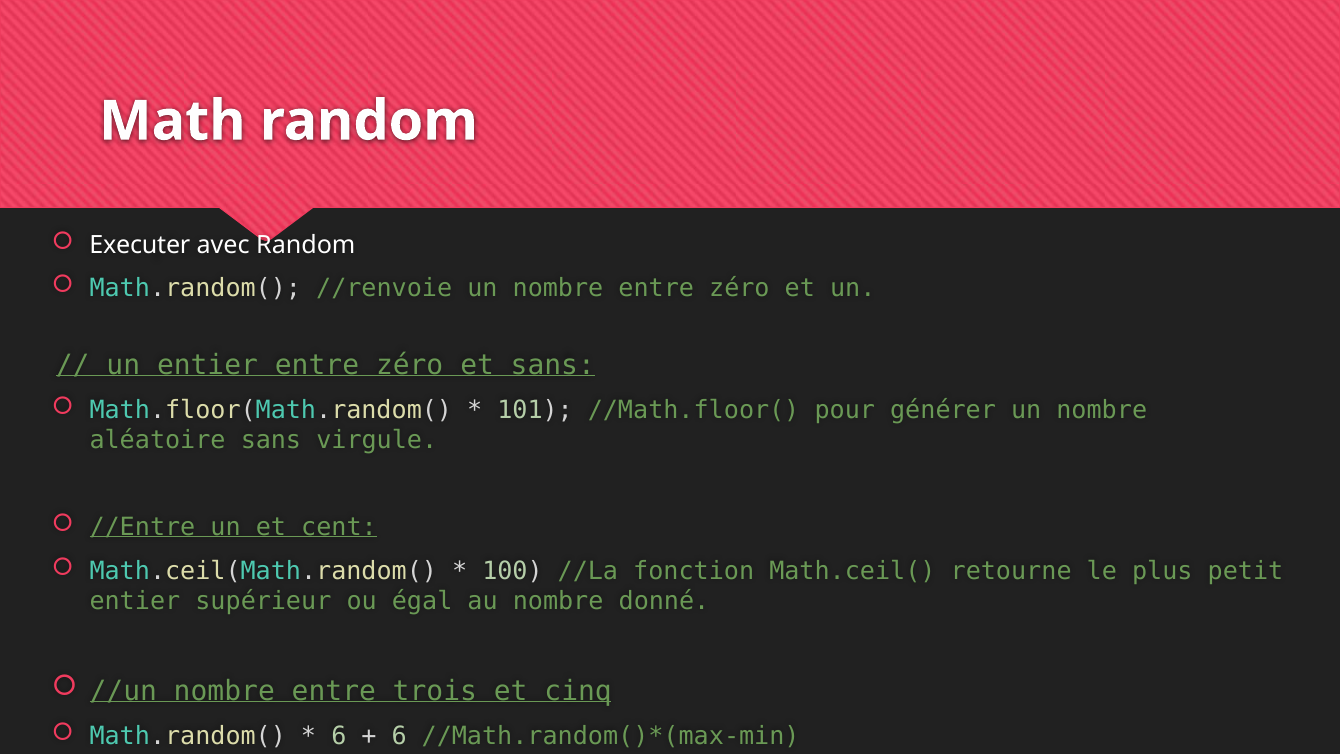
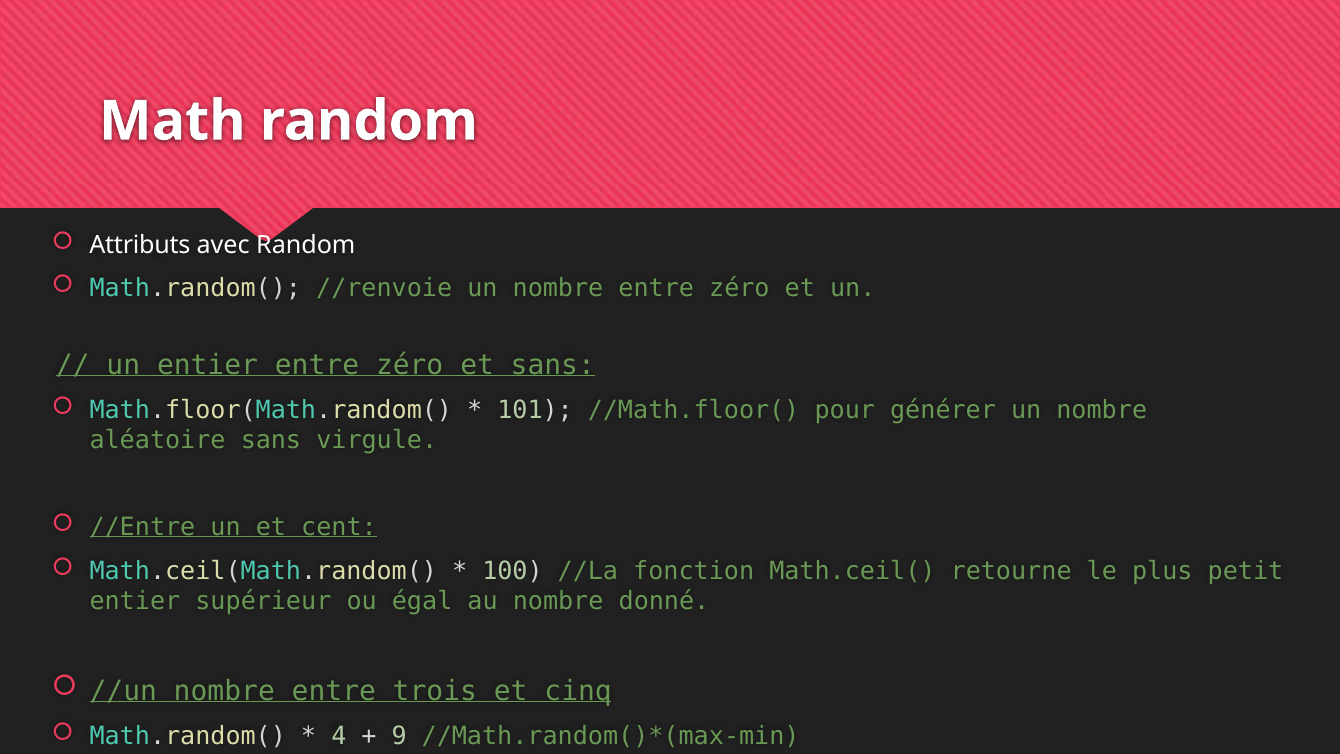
Executer: Executer -> Attributs
6 at (339, 736): 6 -> 4
6 at (399, 736): 6 -> 9
